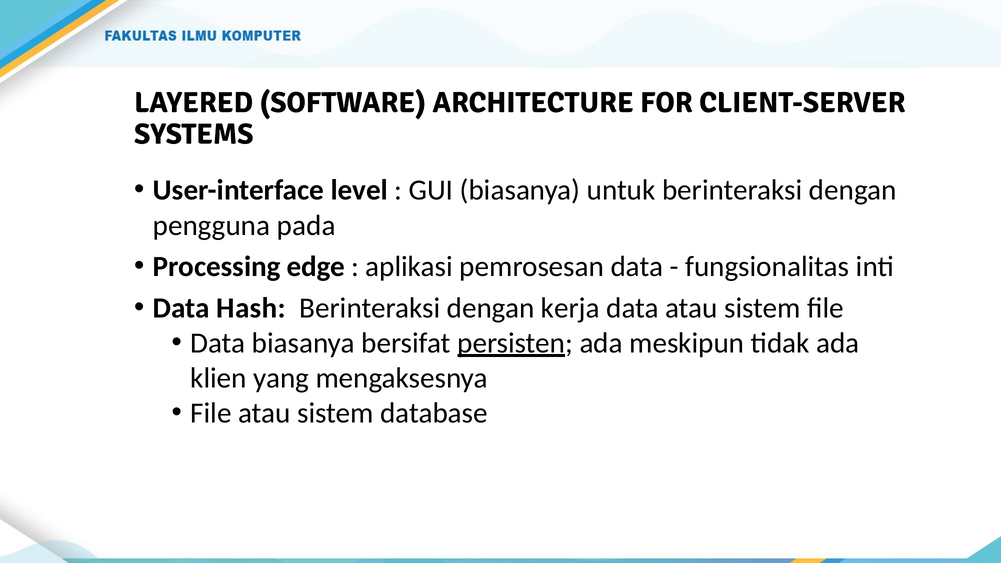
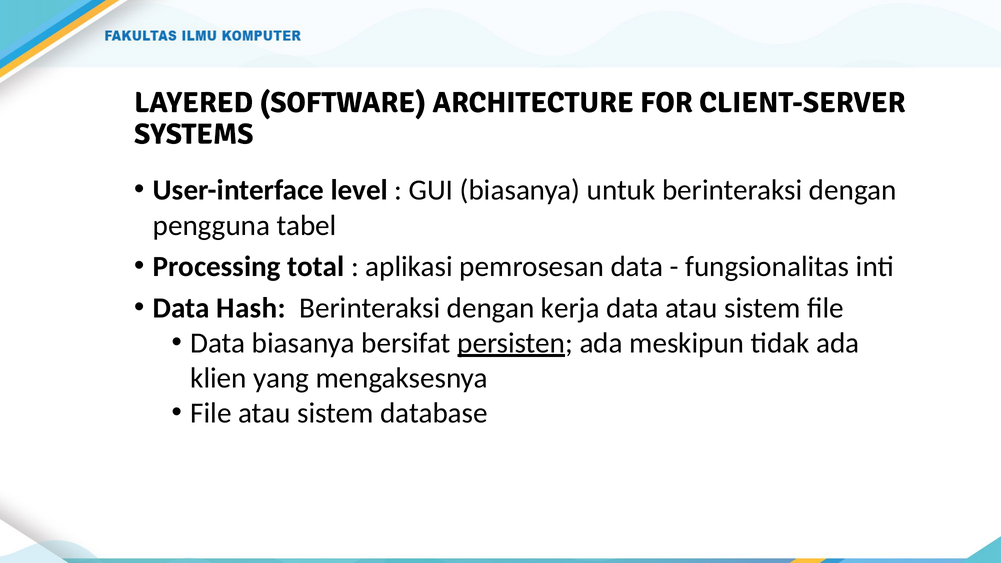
pada: pada -> tabel
edge: edge -> total
